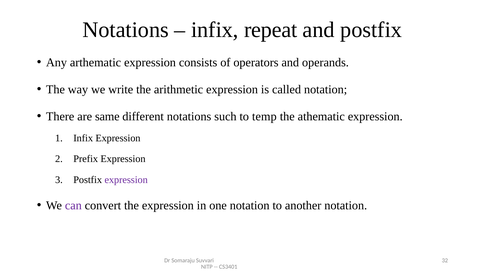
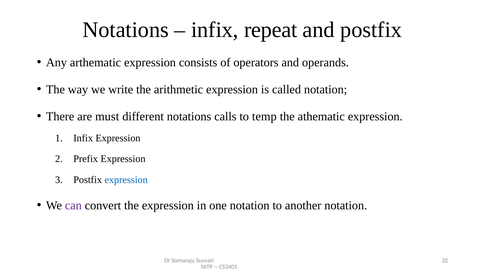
same: same -> must
such: such -> calls
expression at (126, 180) colour: purple -> blue
